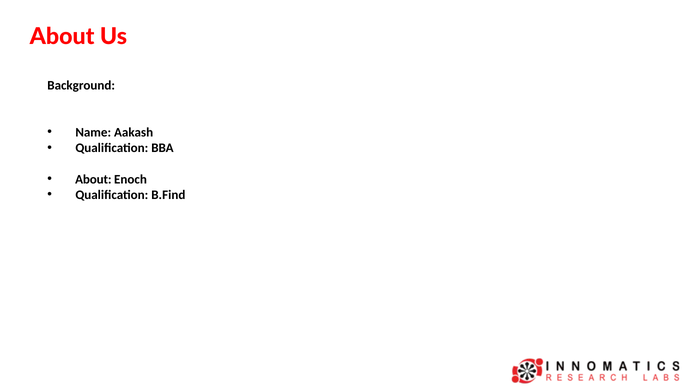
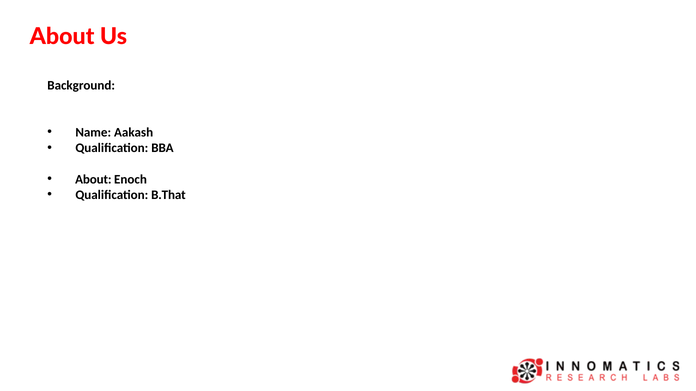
B.Find: B.Find -> B.That
